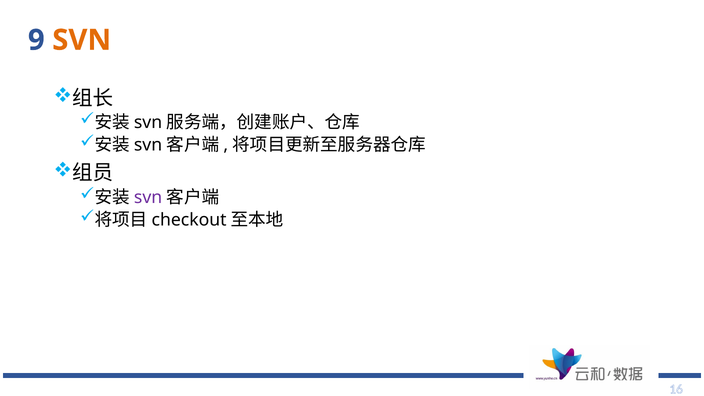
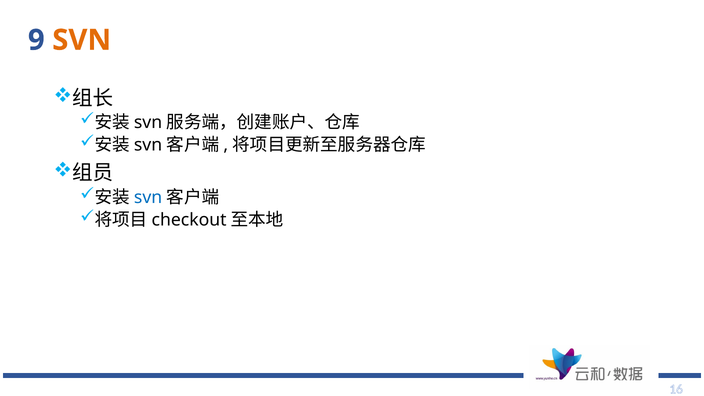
svn at (148, 197) colour: purple -> blue
